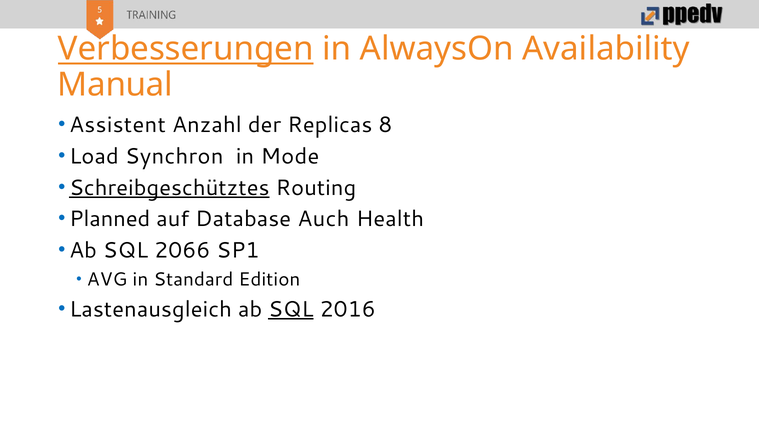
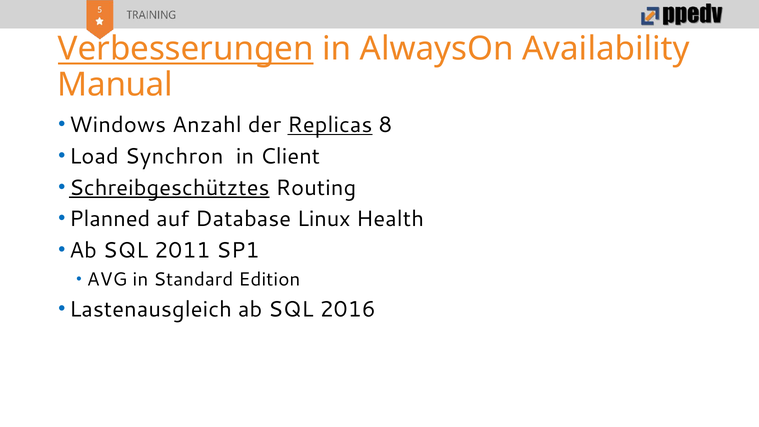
Assistent: Assistent -> Windows
Replicas underline: none -> present
Mode: Mode -> Client
Auch: Auch -> Linux
2066: 2066 -> 2011
SQL at (291, 309) underline: present -> none
